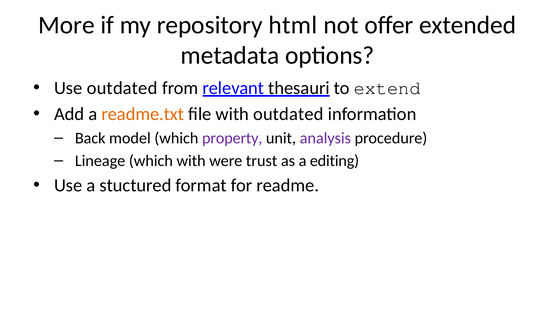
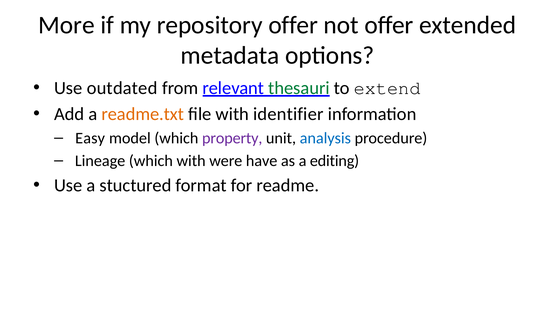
repository html: html -> offer
thesauri colour: black -> green
with outdated: outdated -> identifier
Back: Back -> Easy
analysis colour: purple -> blue
trust: trust -> have
